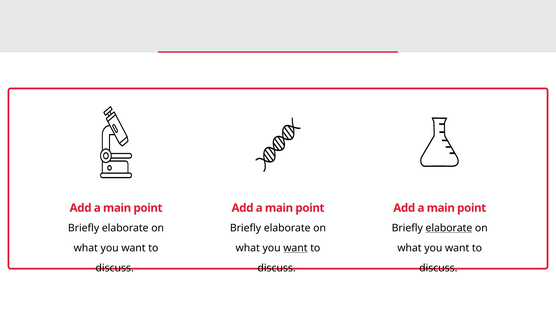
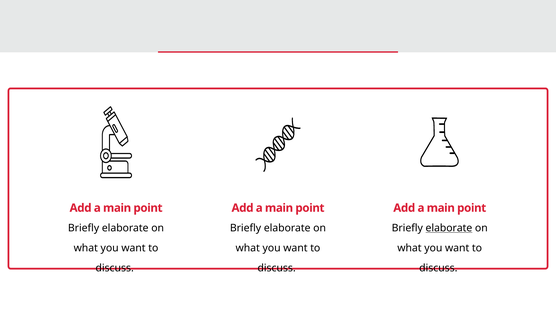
want at (295, 248) underline: present -> none
